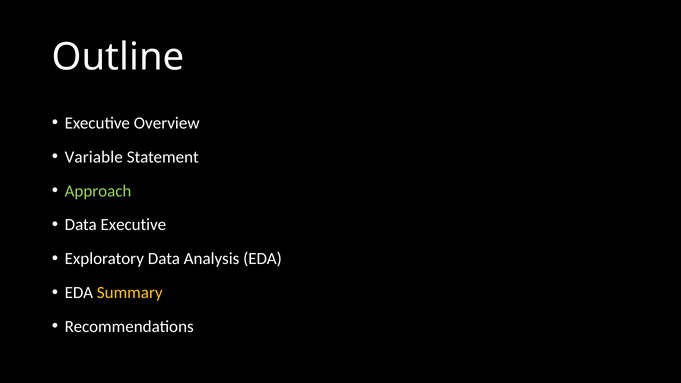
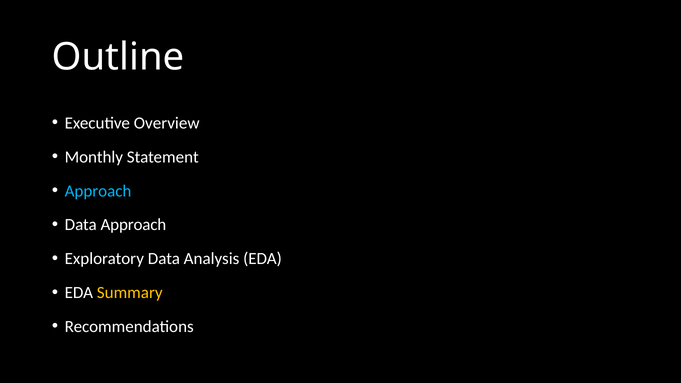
Variable: Variable -> Monthly
Approach at (98, 191) colour: light green -> light blue
Data Executive: Executive -> Approach
